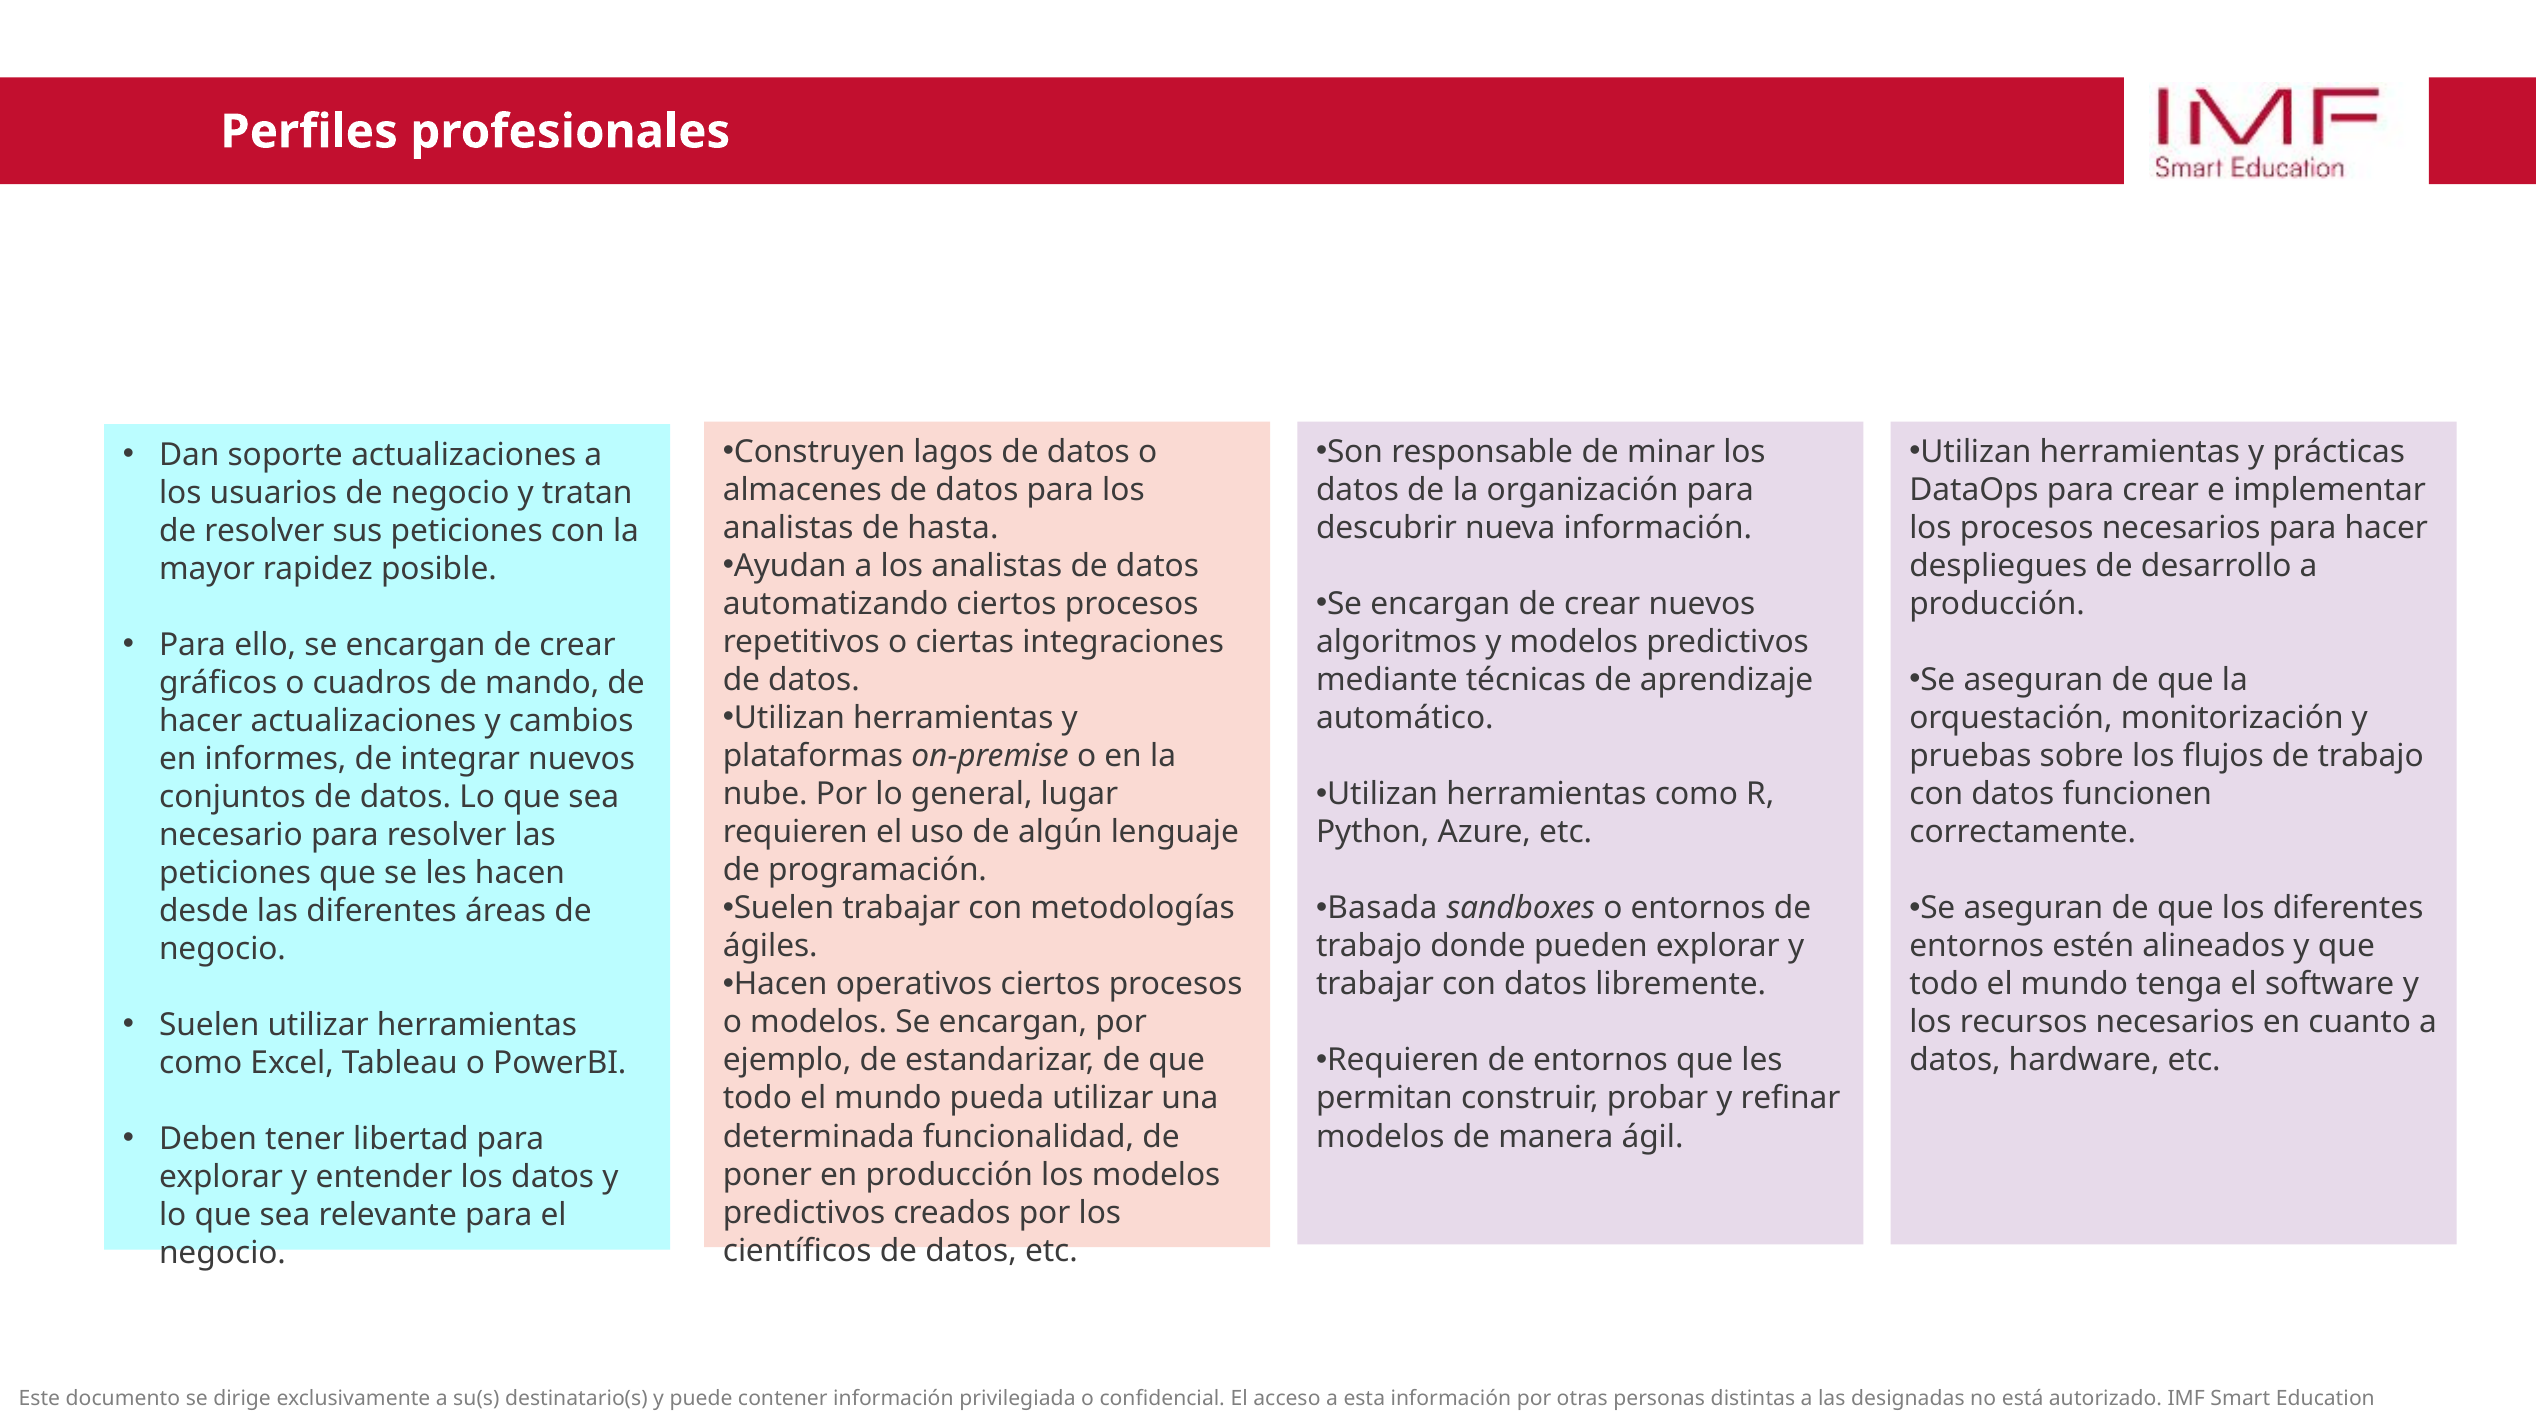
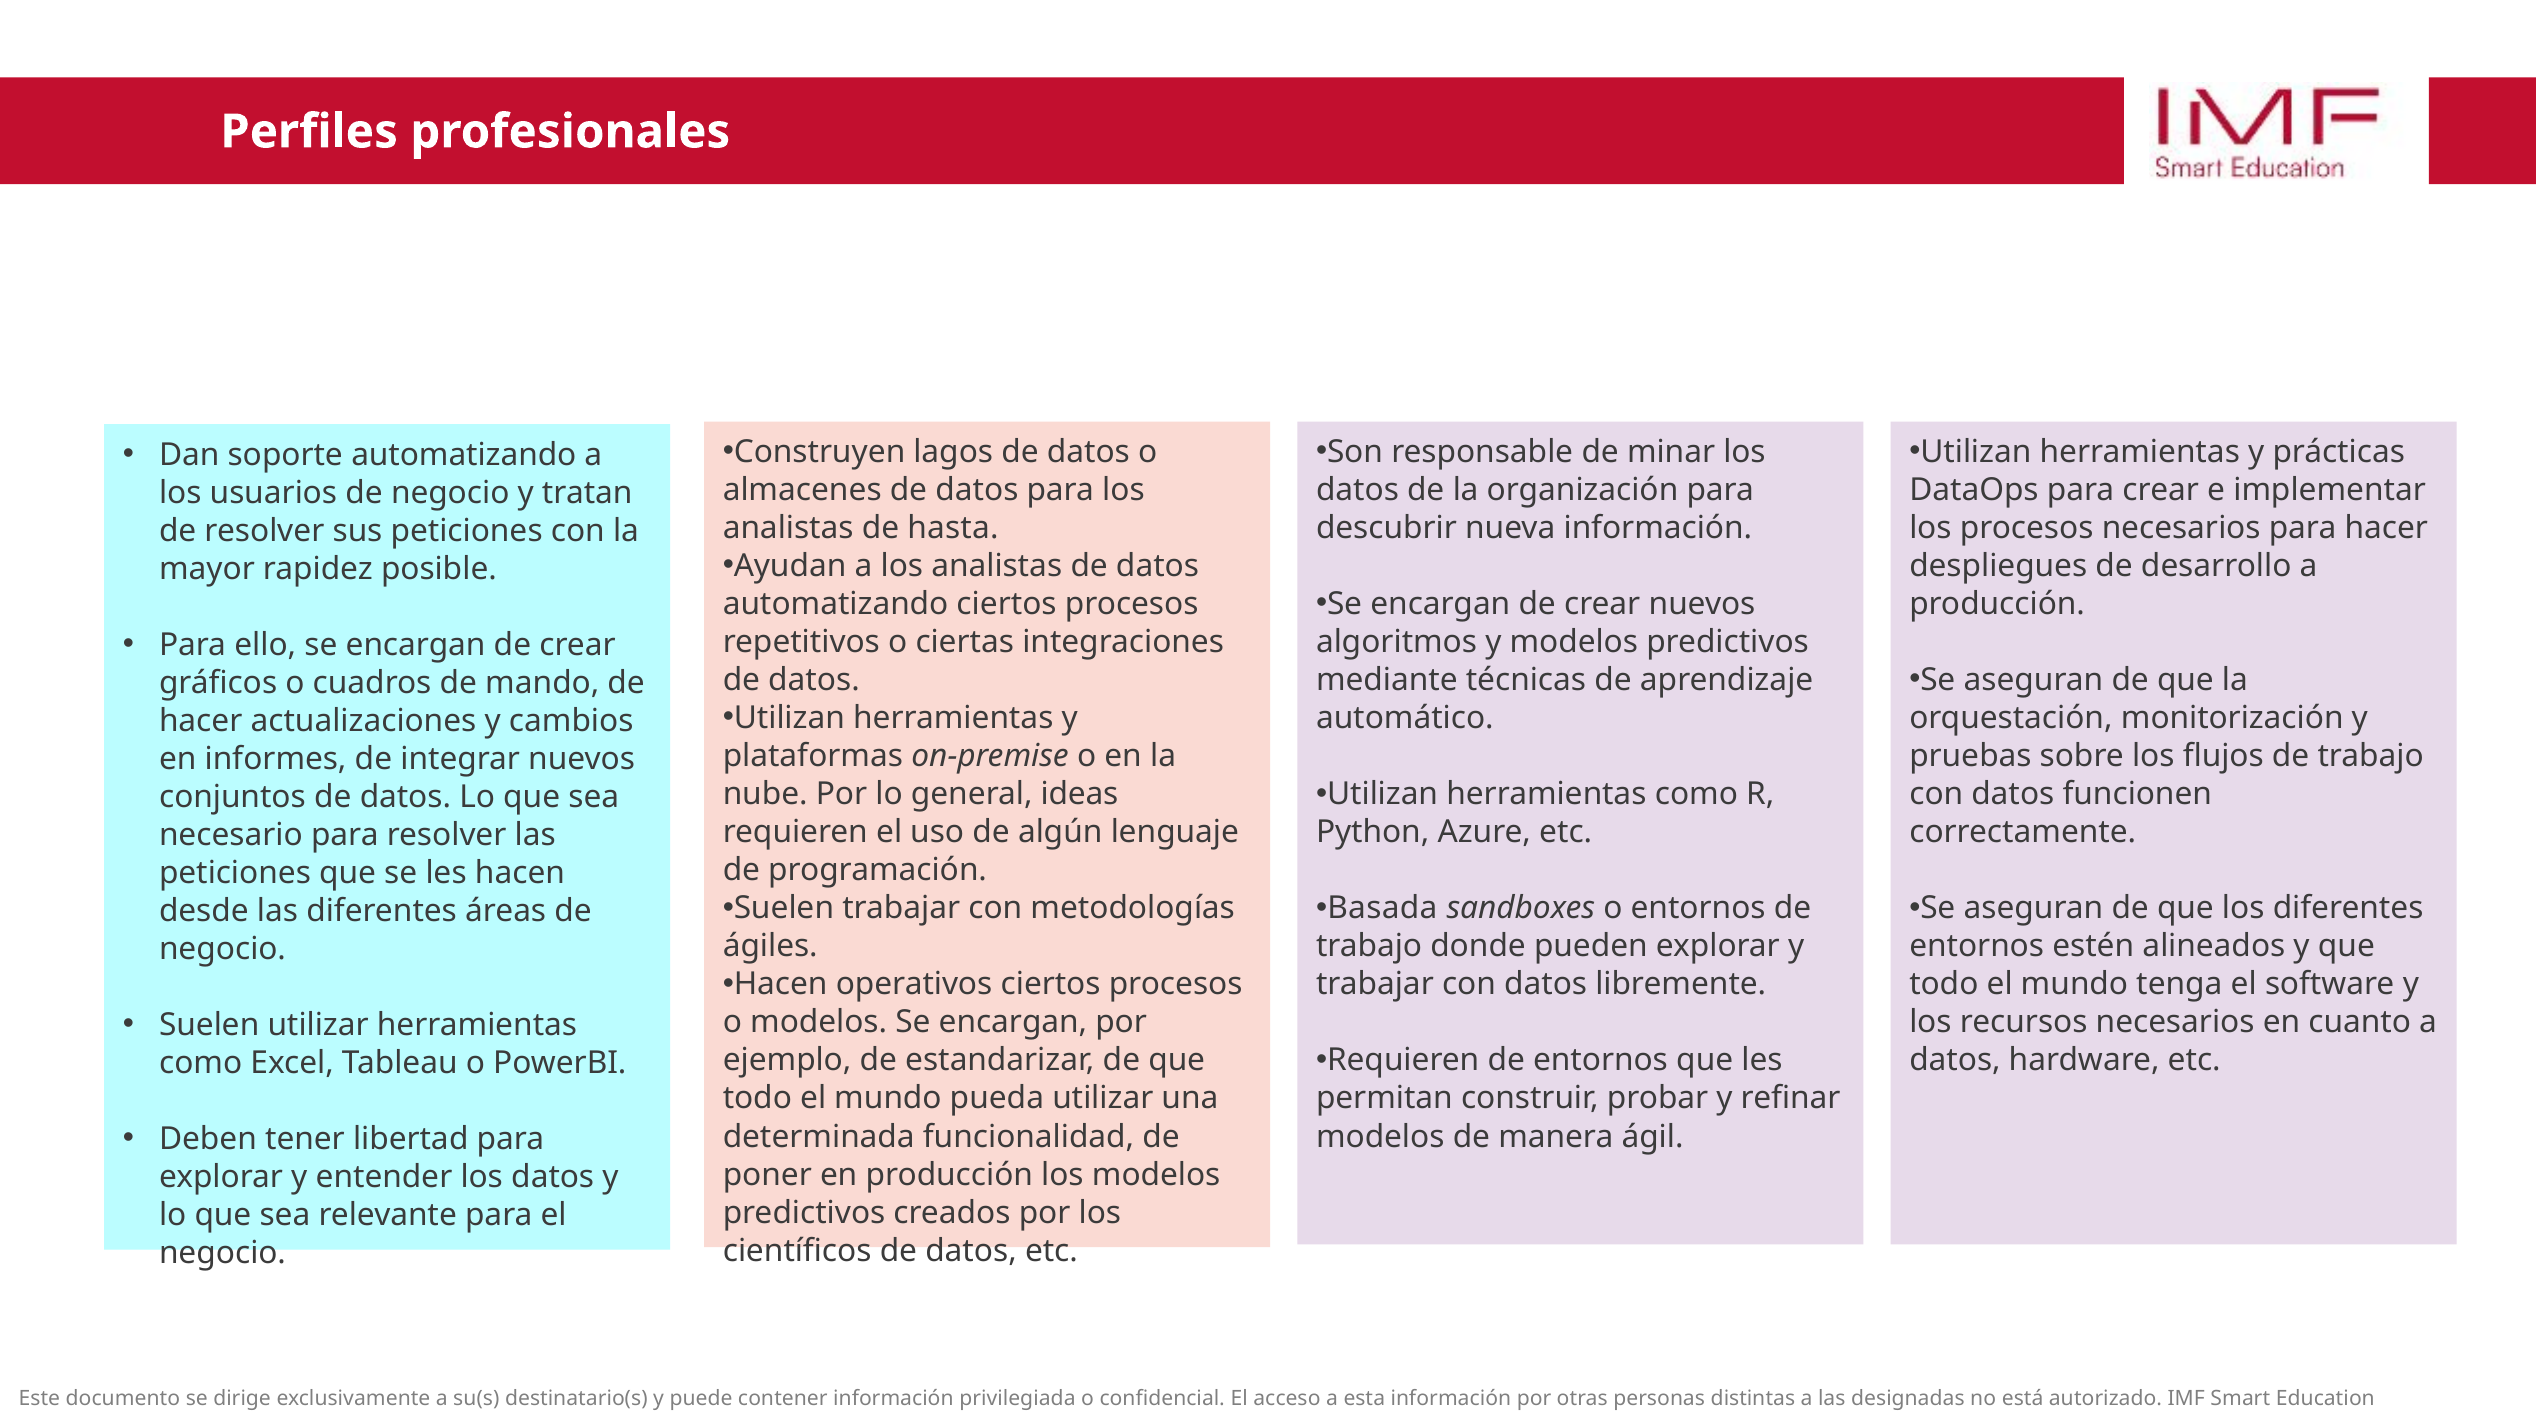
soporte actualizaciones: actualizaciones -> automatizando
lugar: lugar -> ideas
